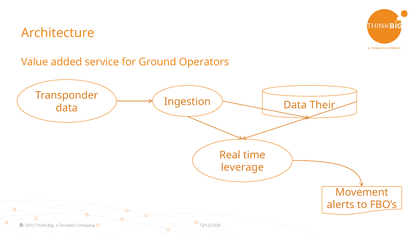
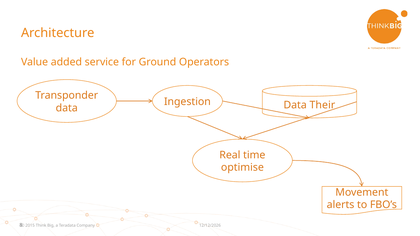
leverage: leverage -> optimise
